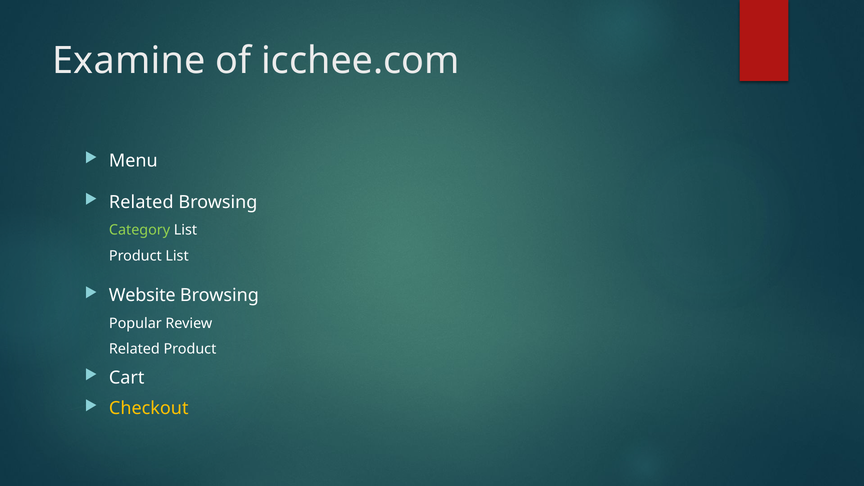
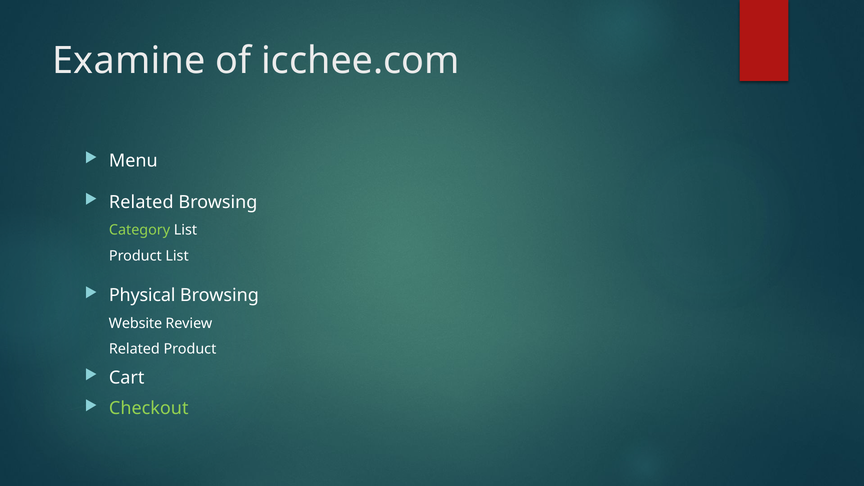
Website: Website -> Physical
Popular: Popular -> Website
Checkout colour: yellow -> light green
